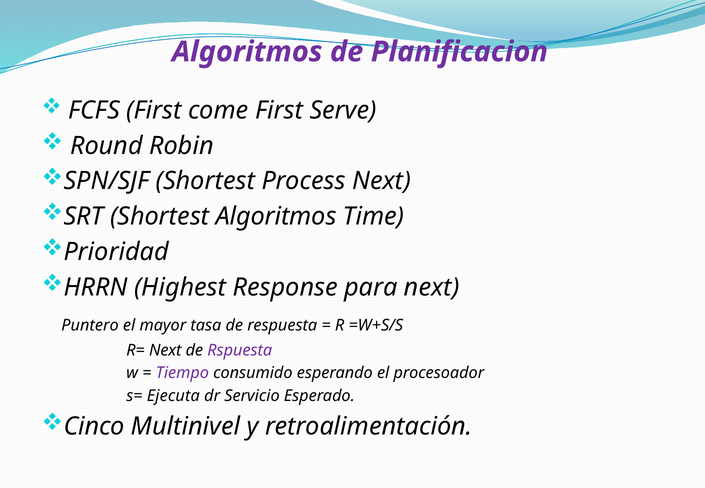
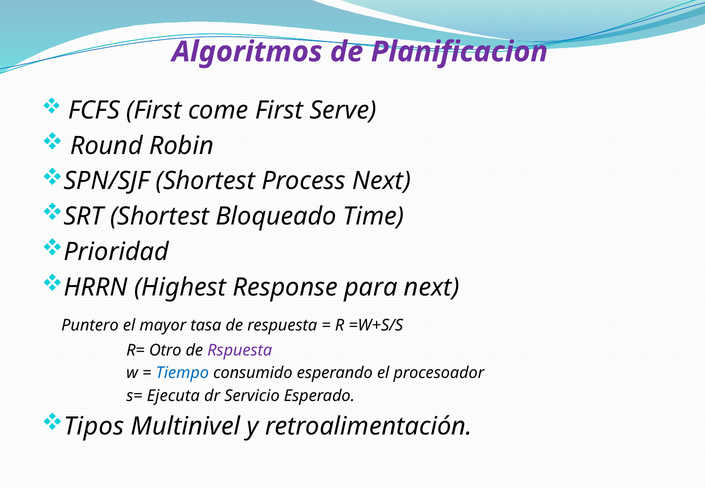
Shortest Algoritmos: Algoritmos -> Bloqueado
R= Next: Next -> Otro
Tiempo colour: purple -> blue
Cinco: Cinco -> Tipos
